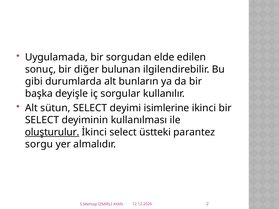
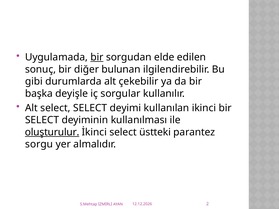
bir at (97, 57) underline: none -> present
bunların: bunların -> çekebilir
Alt sütun: sütun -> select
isimlerine: isimlerine -> kullanılan
